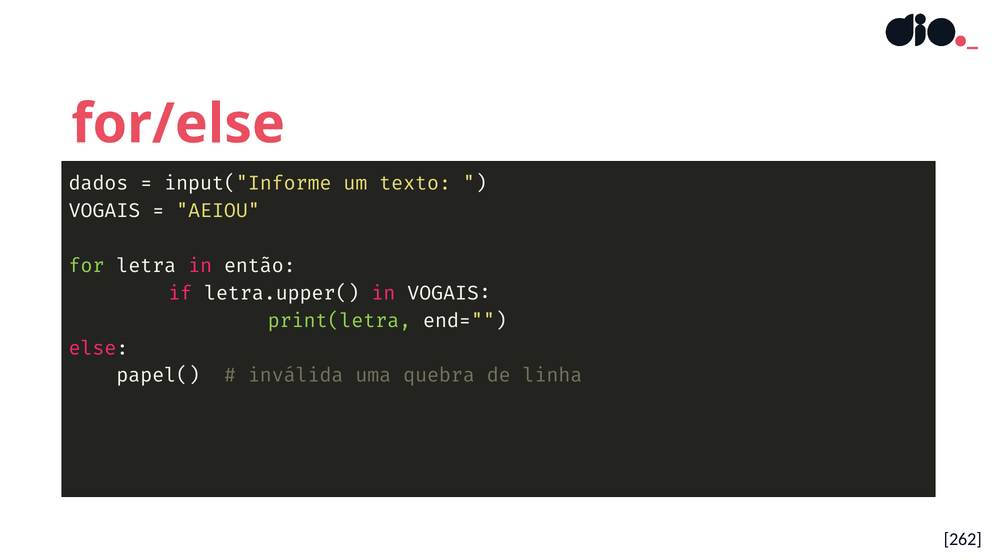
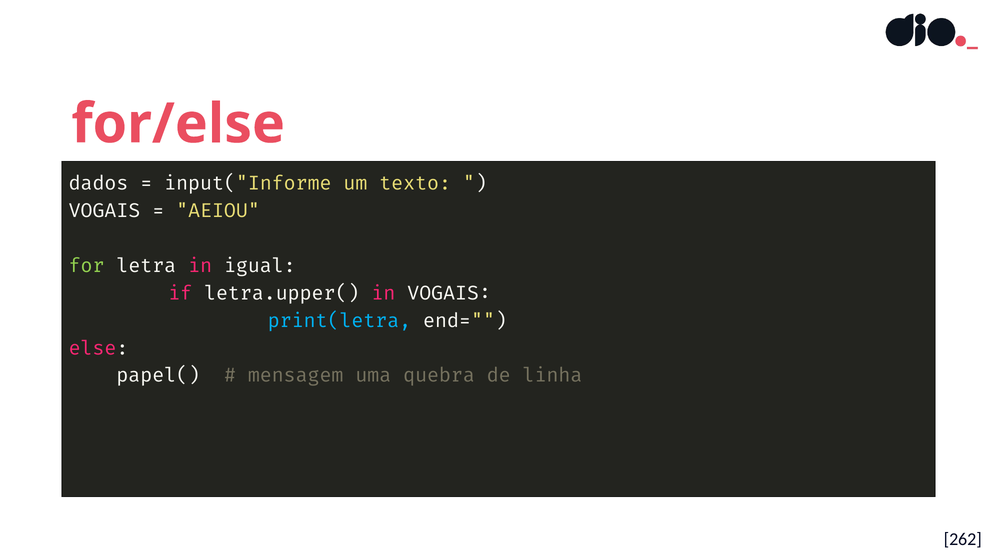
então: então -> igual
print(letra colour: light green -> light blue
inválida: inválida -> mensagem
